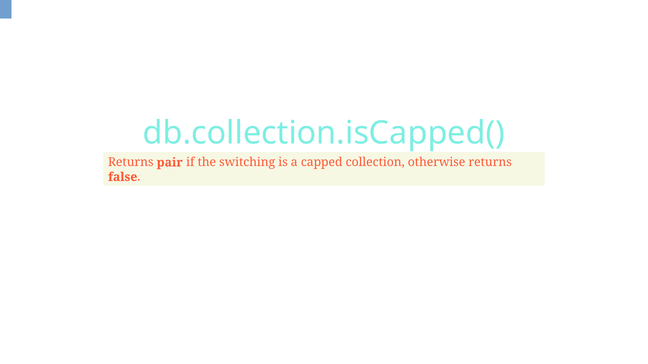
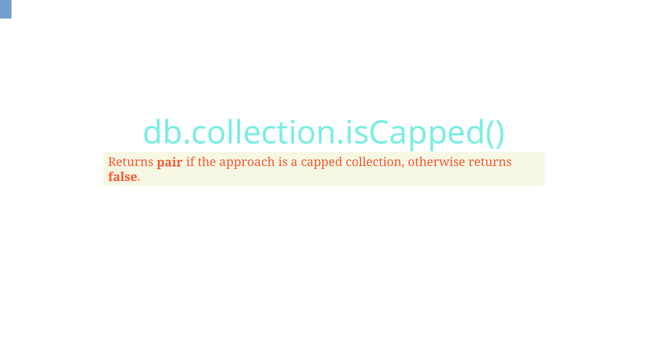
switching: switching -> approach
